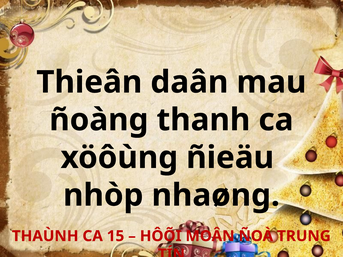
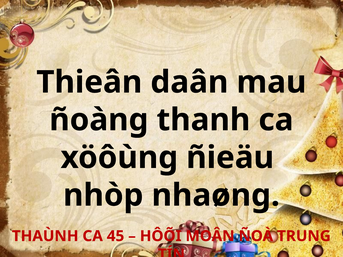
15: 15 -> 45
